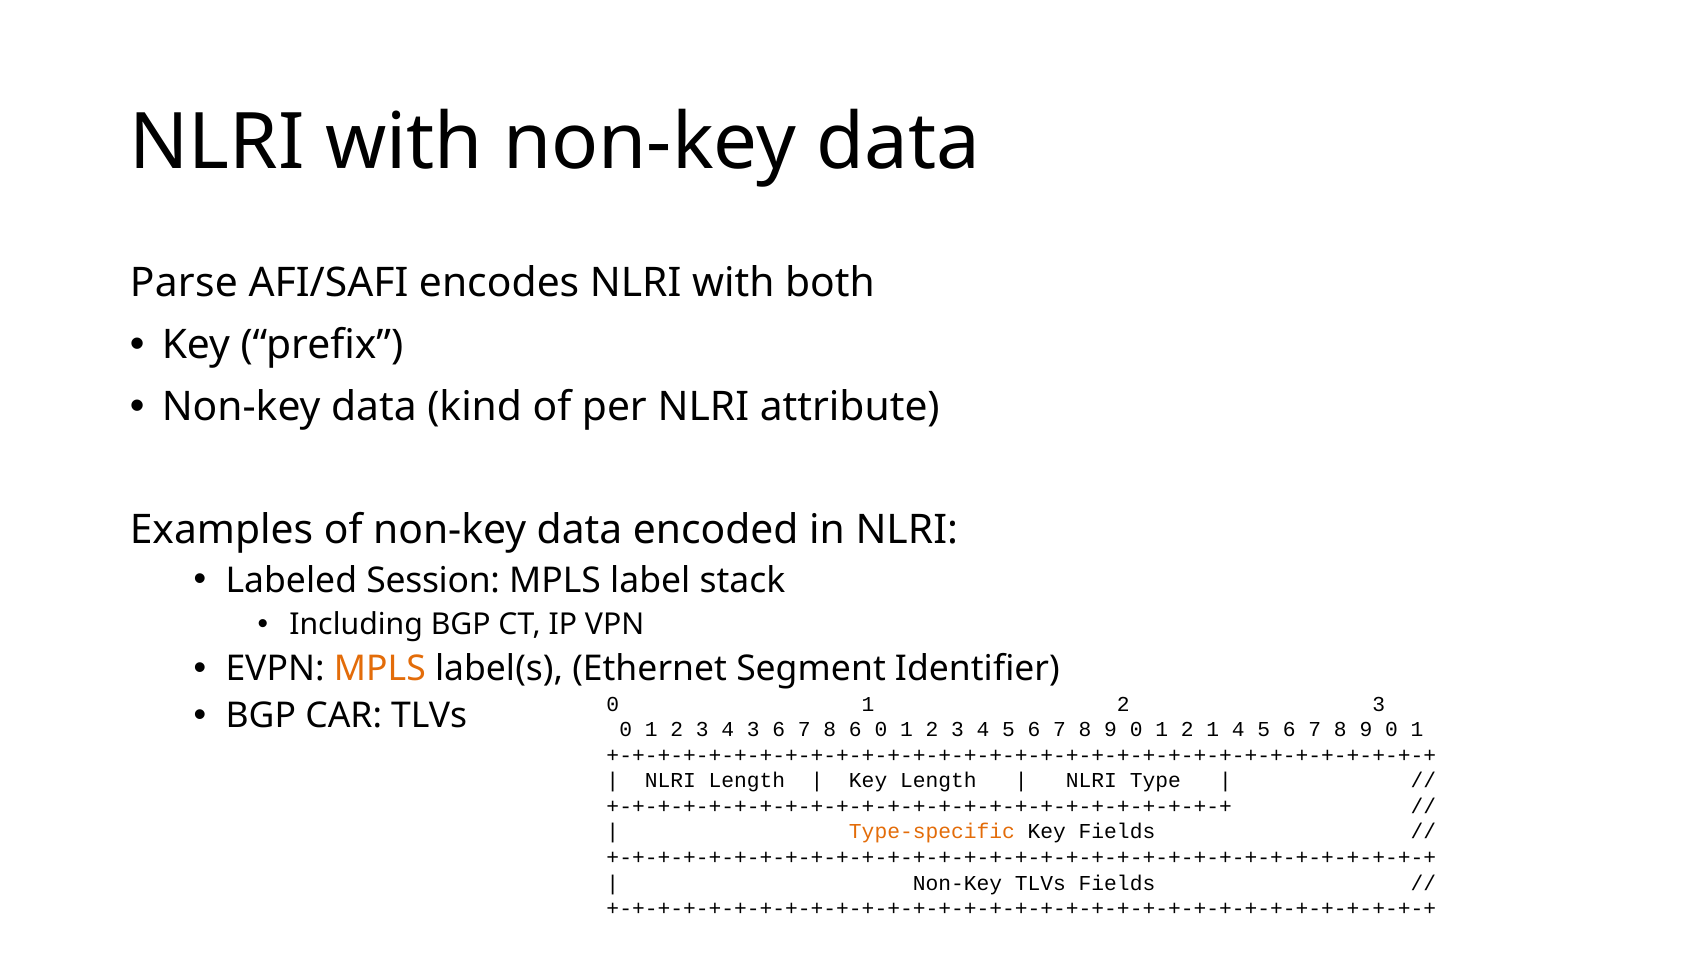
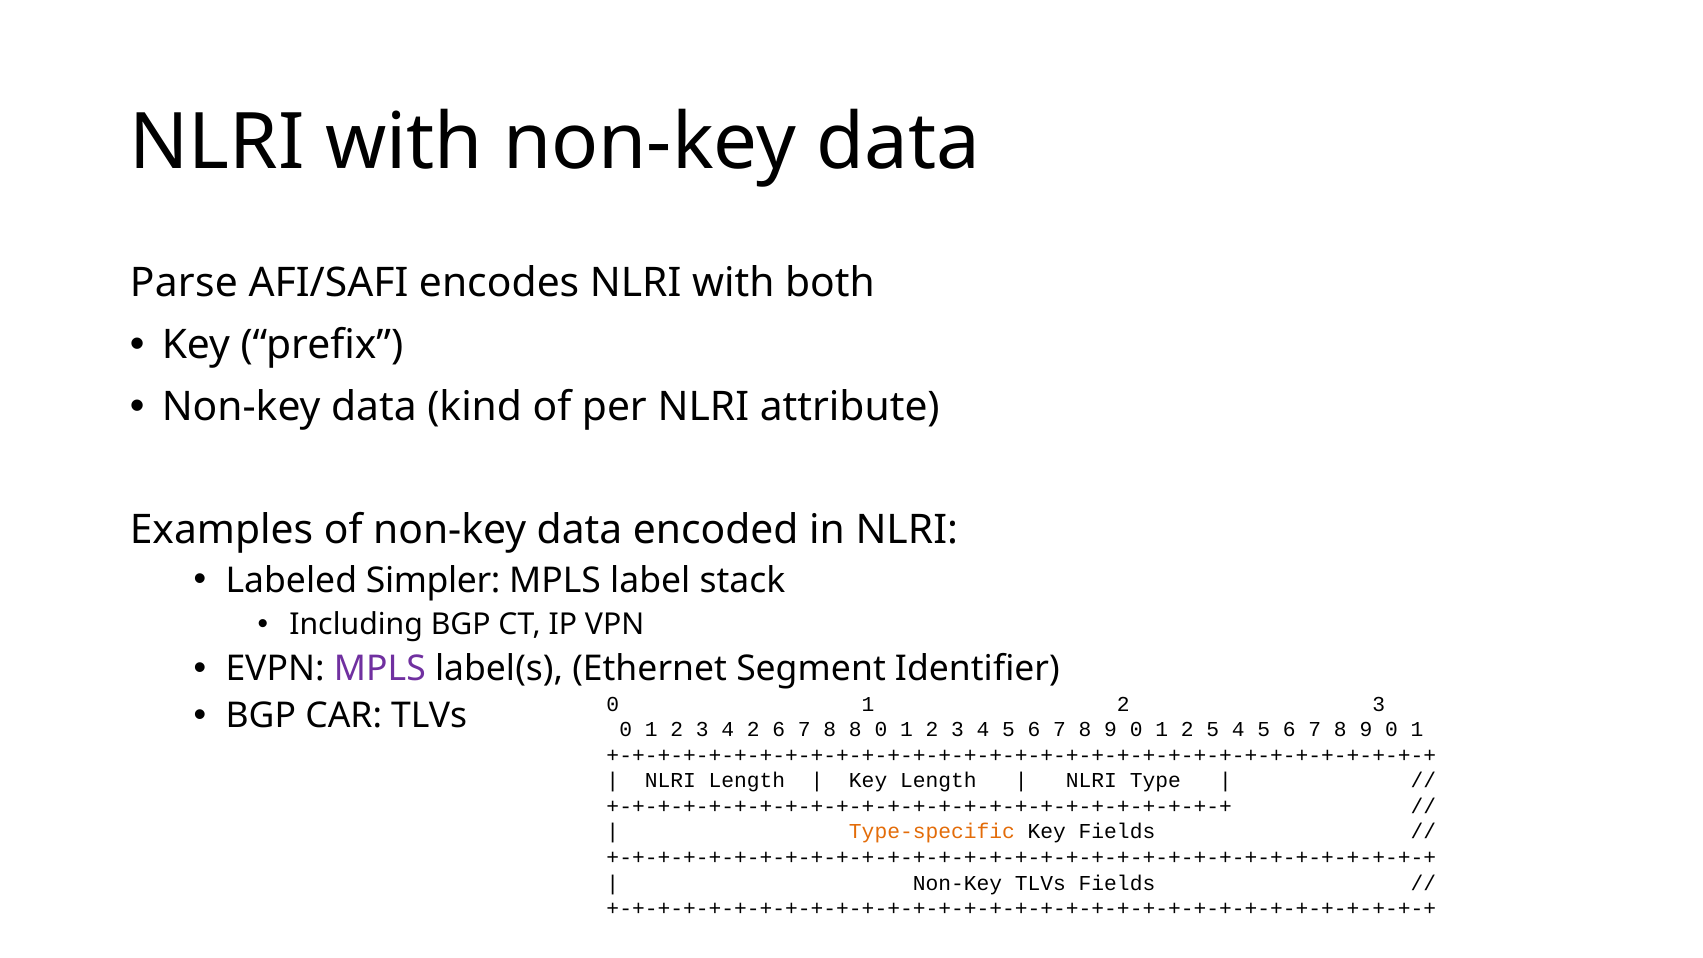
Session: Session -> Simpler
MPLS at (380, 669) colour: orange -> purple
4 3: 3 -> 2
8 6: 6 -> 8
2 1: 1 -> 5
